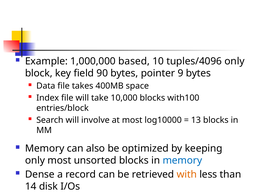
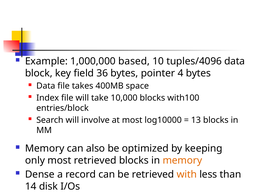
tuples/4096 only: only -> data
90: 90 -> 36
9: 9 -> 4
most unsorted: unsorted -> retrieved
memory at (182, 161) colour: blue -> orange
